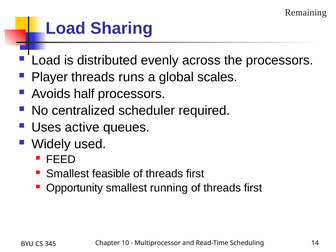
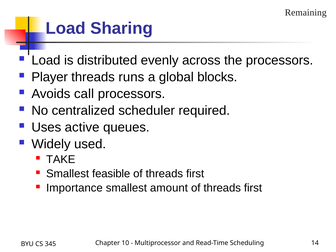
scales: scales -> blocks
half: half -> call
FEED: FEED -> TAKE
Opportunity: Opportunity -> Importance
running: running -> amount
